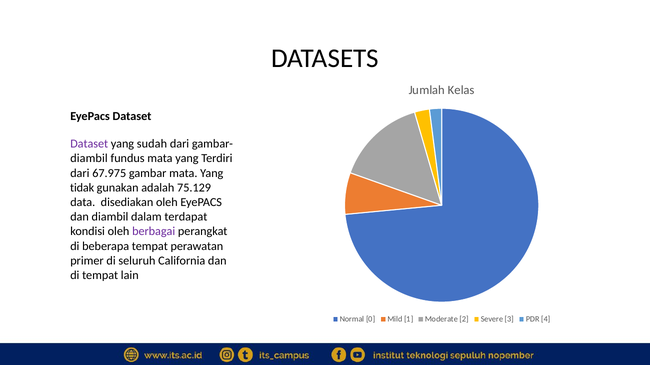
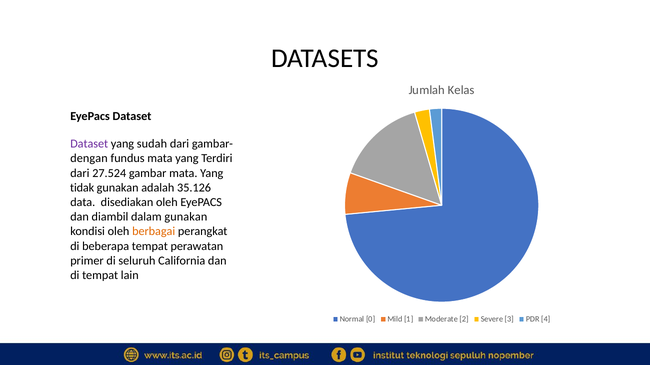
diambil at (89, 159): diambil -> dengan
67.975: 67.975 -> 27.524
75.129: 75.129 -> 35.126
dalam terdapat: terdapat -> gunakan
berbagai colour: purple -> orange
